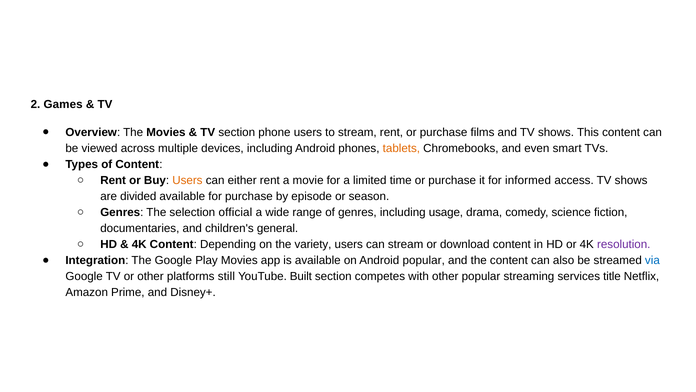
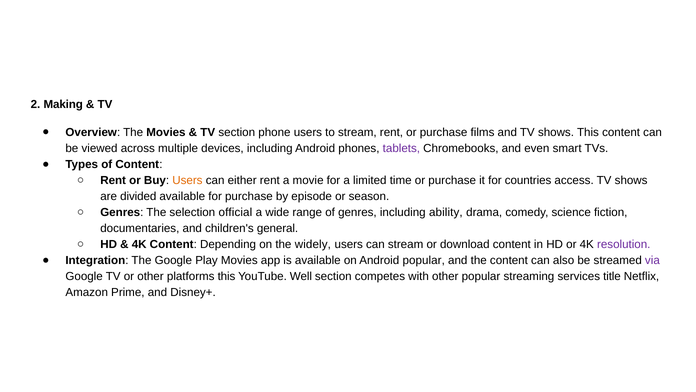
Games: Games -> Making
tablets colour: orange -> purple
informed: informed -> countries
usage: usage -> ability
variety: variety -> widely
via colour: blue -> purple
platforms still: still -> this
Built: Built -> Well
